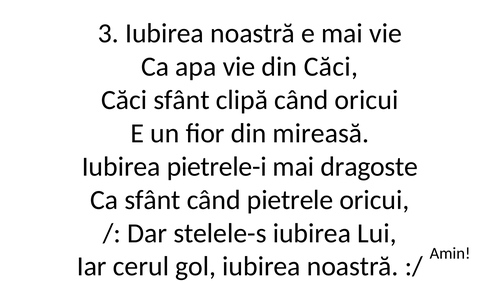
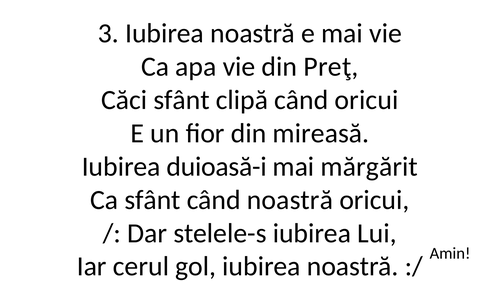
din Căci: Căci -> Preţ
pietrele-i: pietrele-i -> duioasă-i
dragoste: dragoste -> mărgărit
când pietrele: pietrele -> noastră
